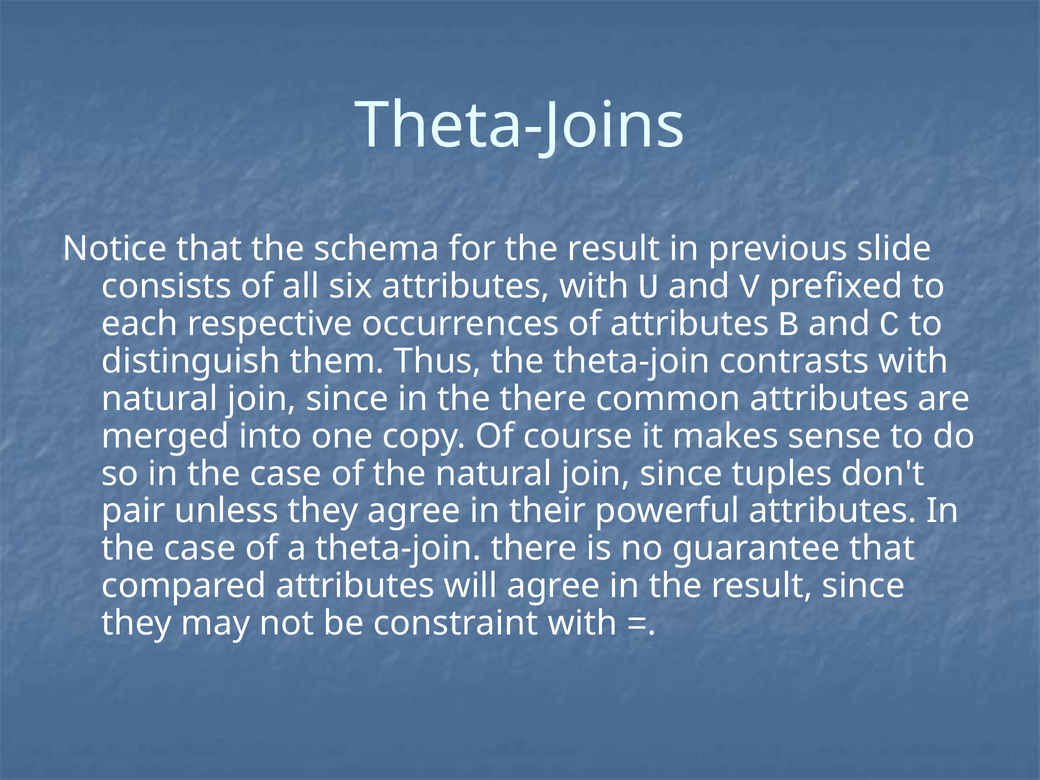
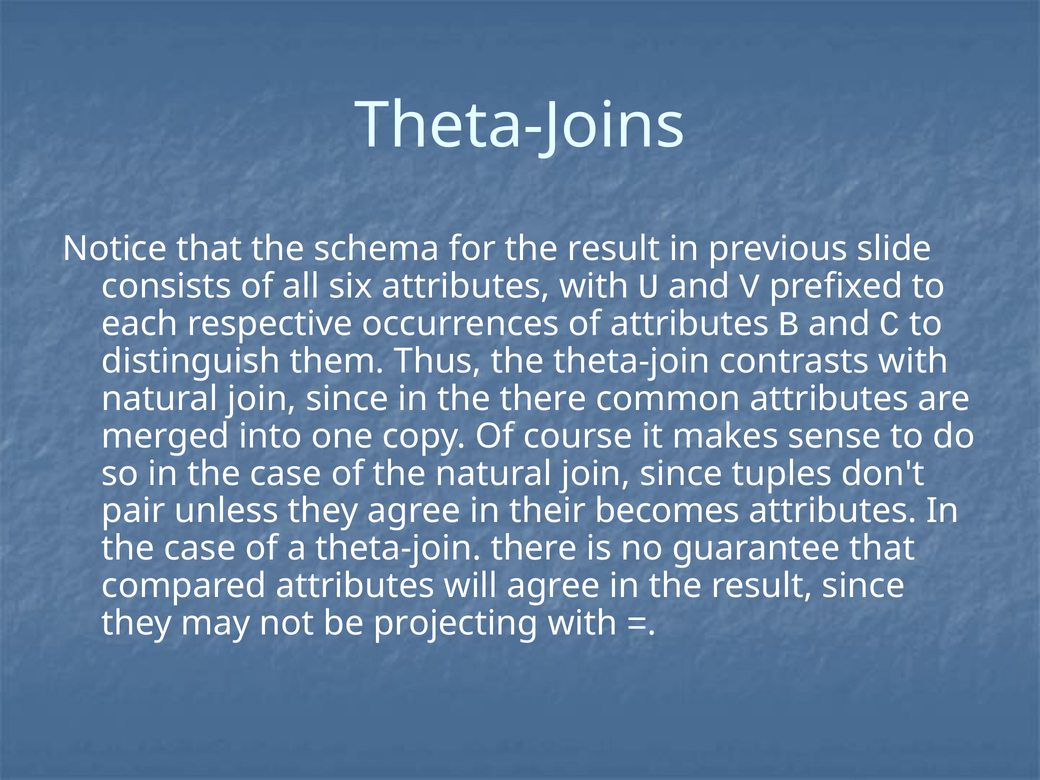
powerful: powerful -> becomes
constraint: constraint -> projecting
